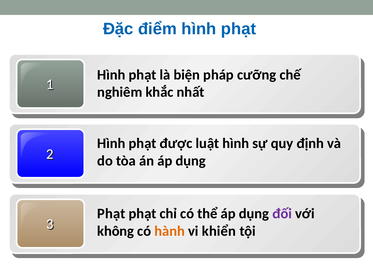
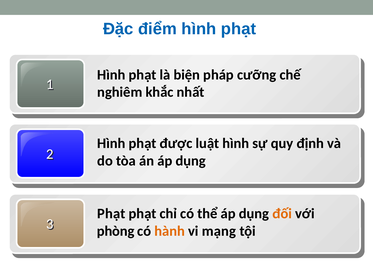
đối colour: purple -> orange
không: không -> phòng
khiển: khiển -> mạng
